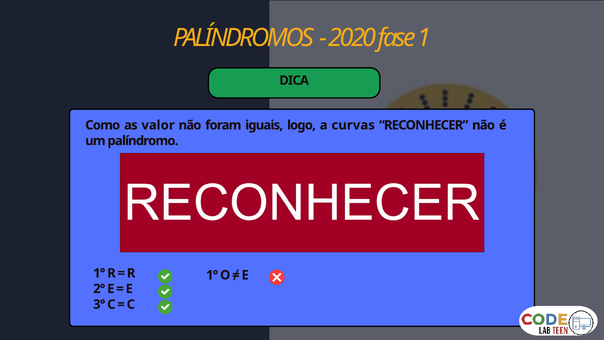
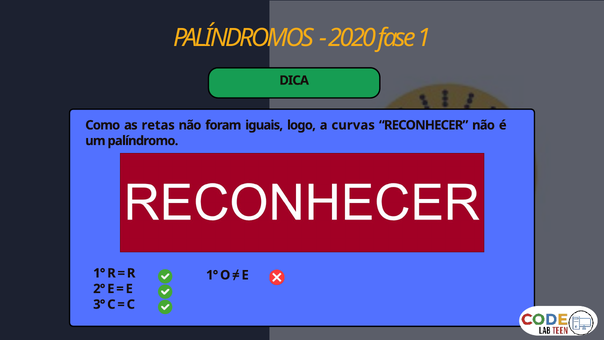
valor: valor -> retas
